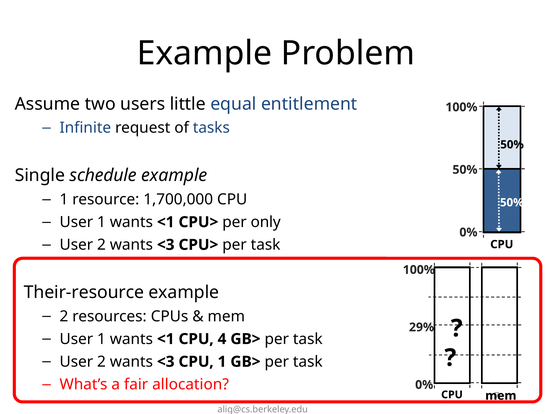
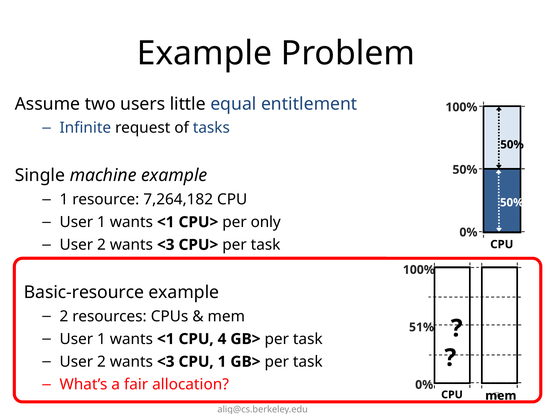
schedule: schedule -> machine
1,700,000: 1,700,000 -> 7,264,182
Their-resource: Their-resource -> Basic-resource
29%: 29% -> 51%
